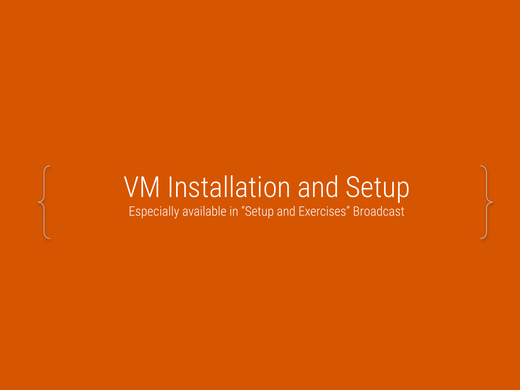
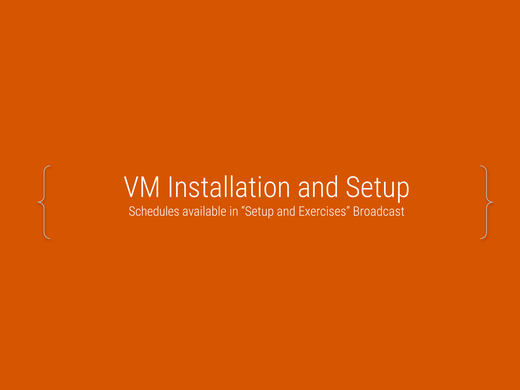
Especially: Especially -> Schedules
